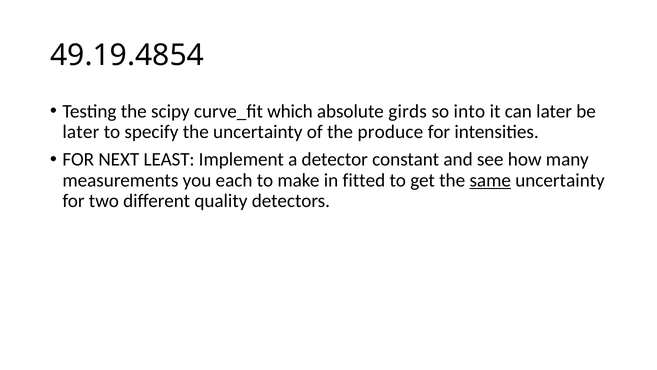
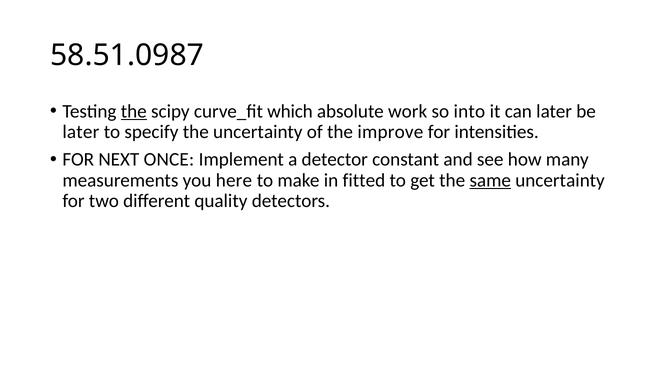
49.19.4854: 49.19.4854 -> 58.51.0987
the at (134, 111) underline: none -> present
girds: girds -> work
produce: produce -> improve
LEAST: LEAST -> ONCE
each: each -> here
